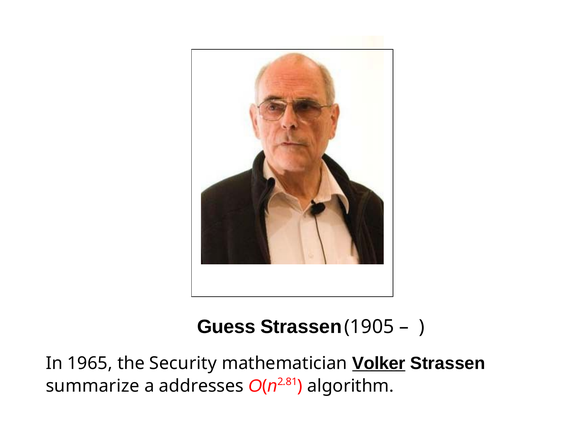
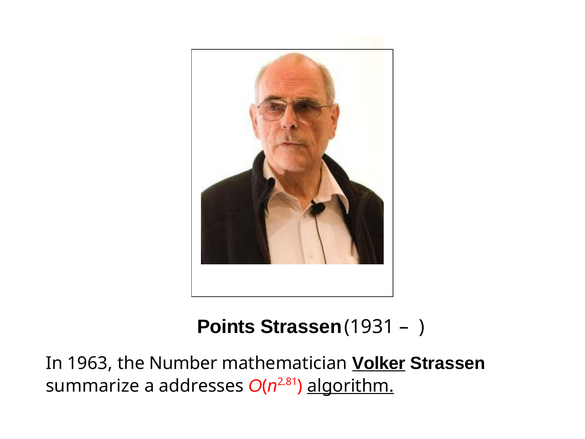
Guess: Guess -> Points
1905: 1905 -> 1931
1965: 1965 -> 1963
Security: Security -> Number
algorithm underline: none -> present
